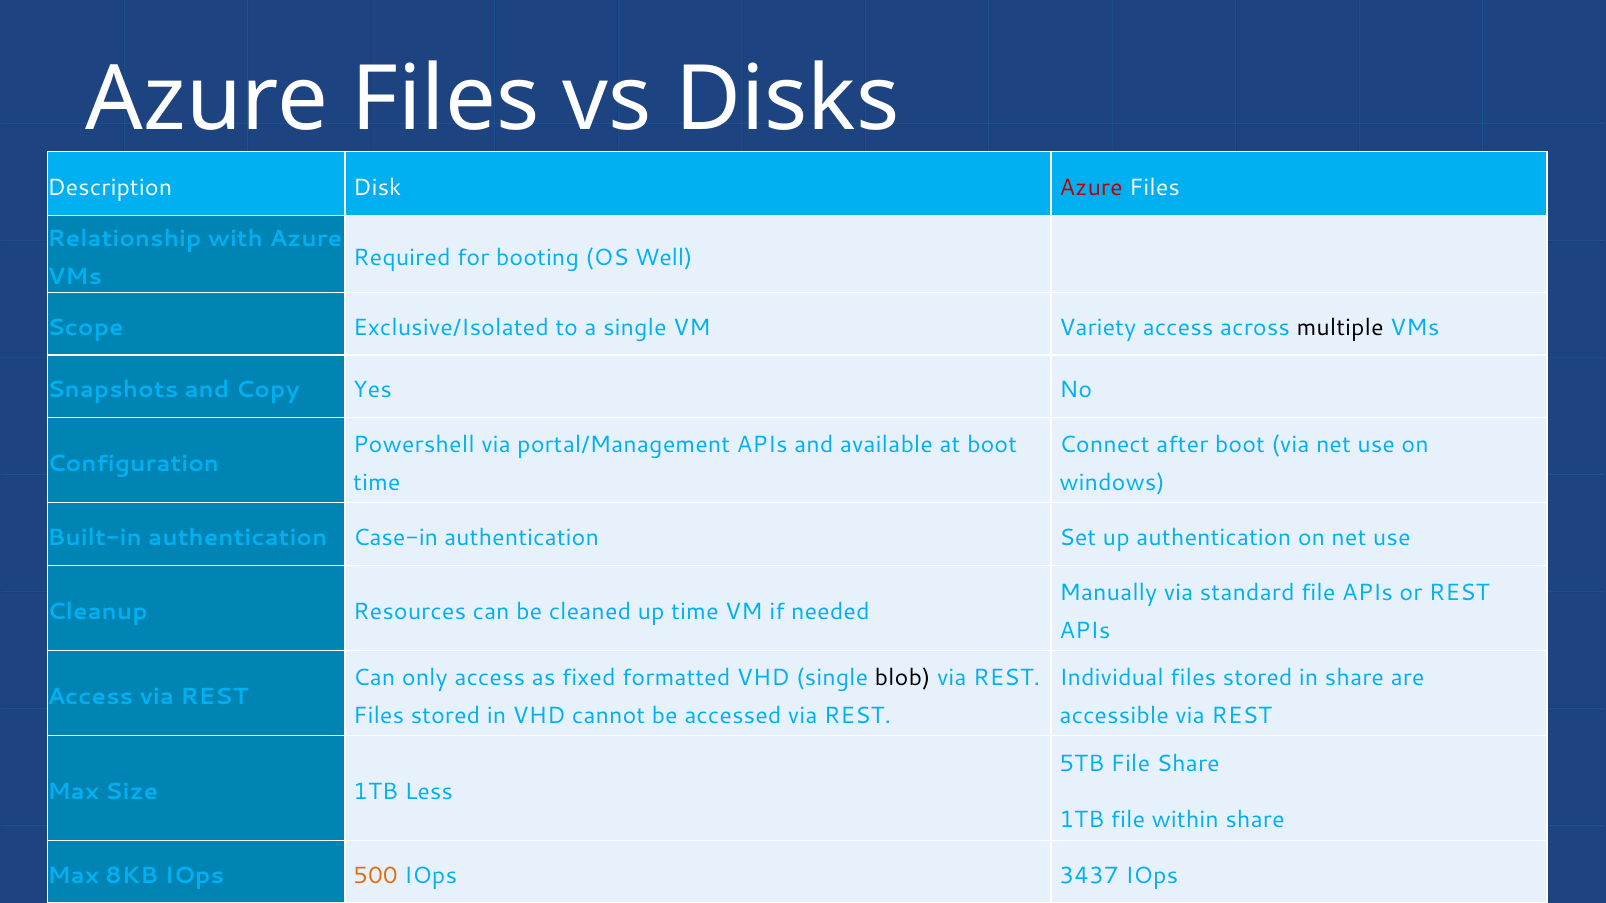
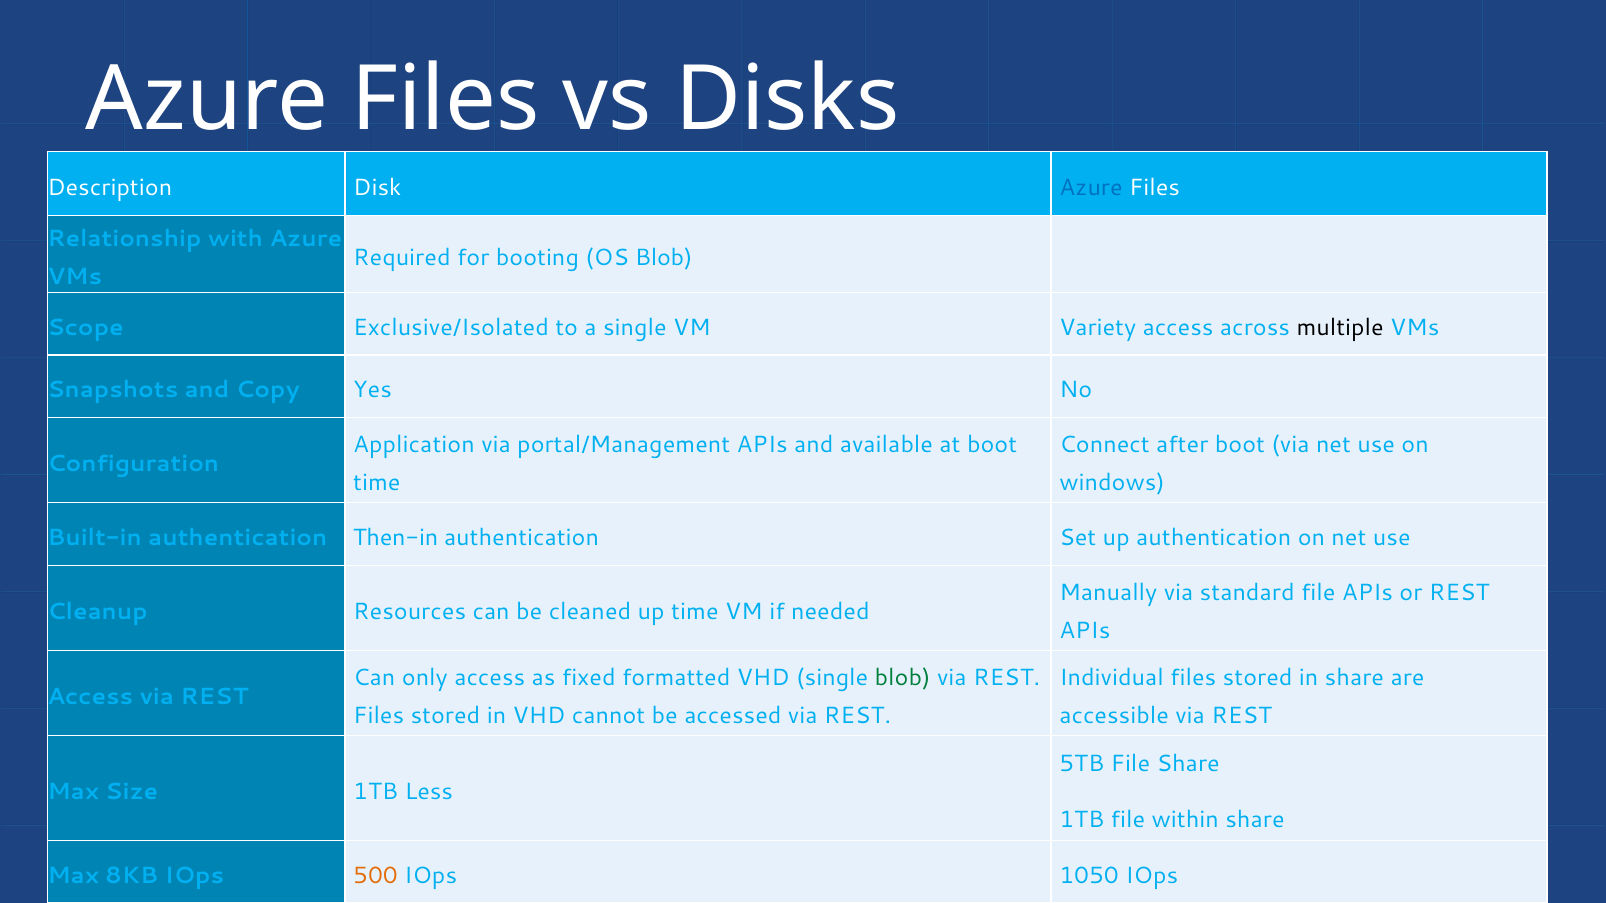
Azure at (1091, 187) colour: red -> blue
OS Well: Well -> Blob
Powershell: Powershell -> Application
Case-in: Case-in -> Then-in
blob at (903, 678) colour: black -> green
3437: 3437 -> 1050
